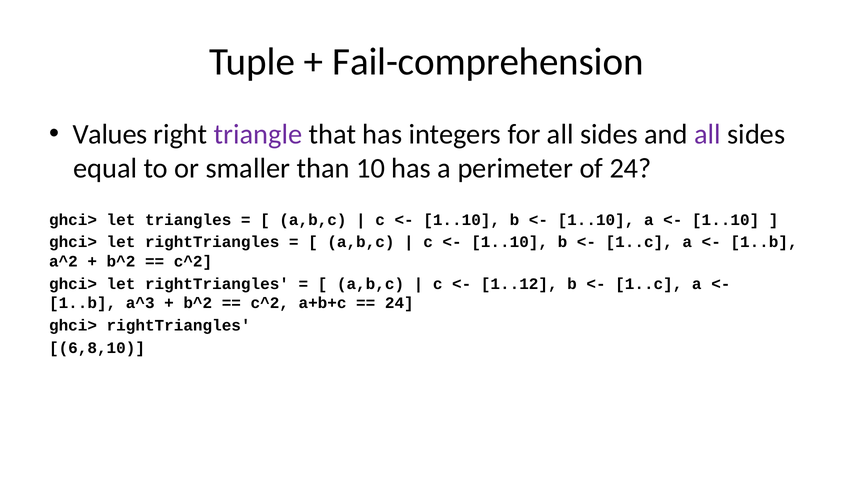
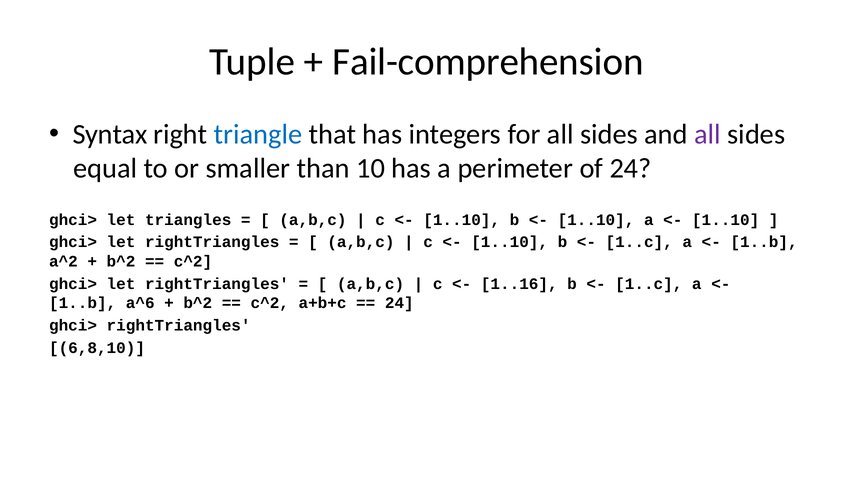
Values: Values -> Syntax
triangle colour: purple -> blue
1..12: 1..12 -> 1..16
a^3: a^3 -> a^6
